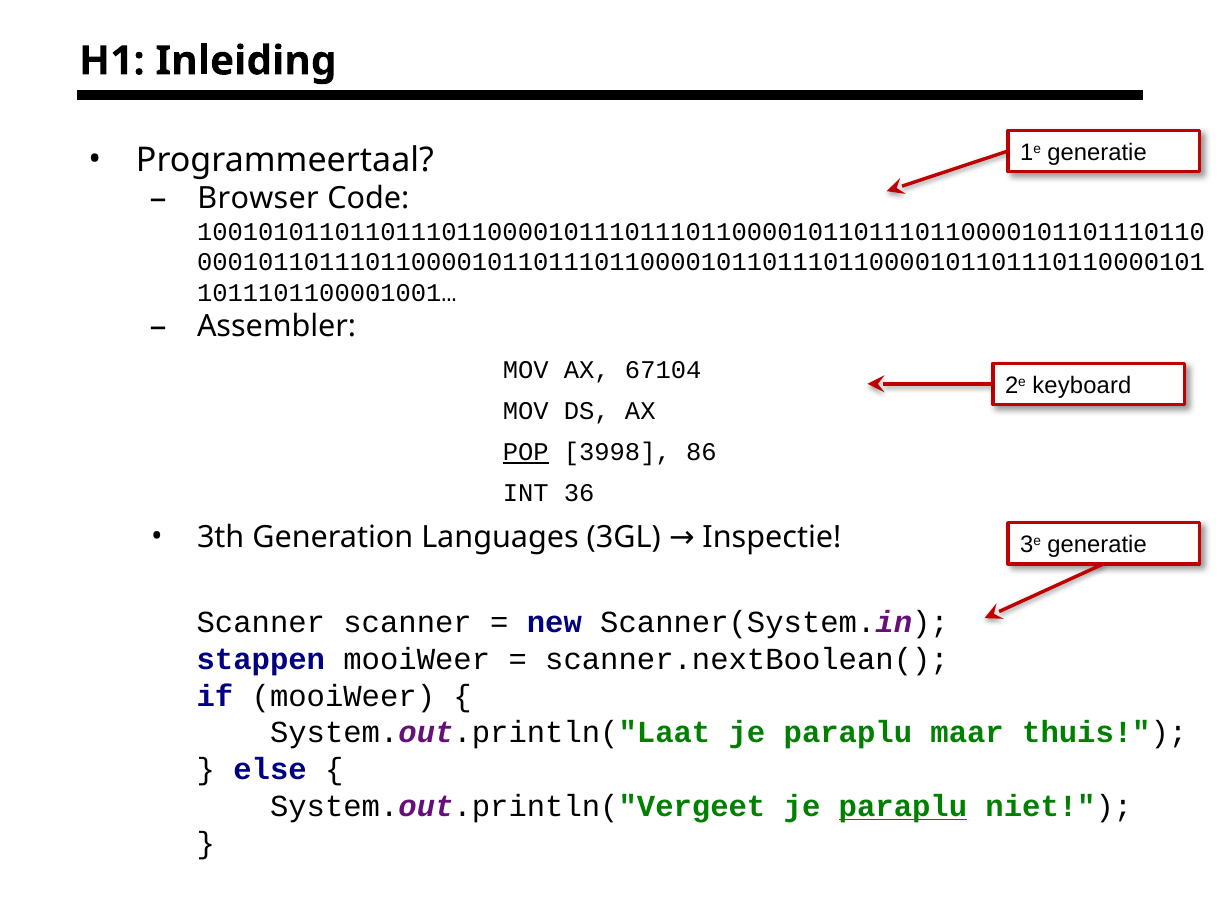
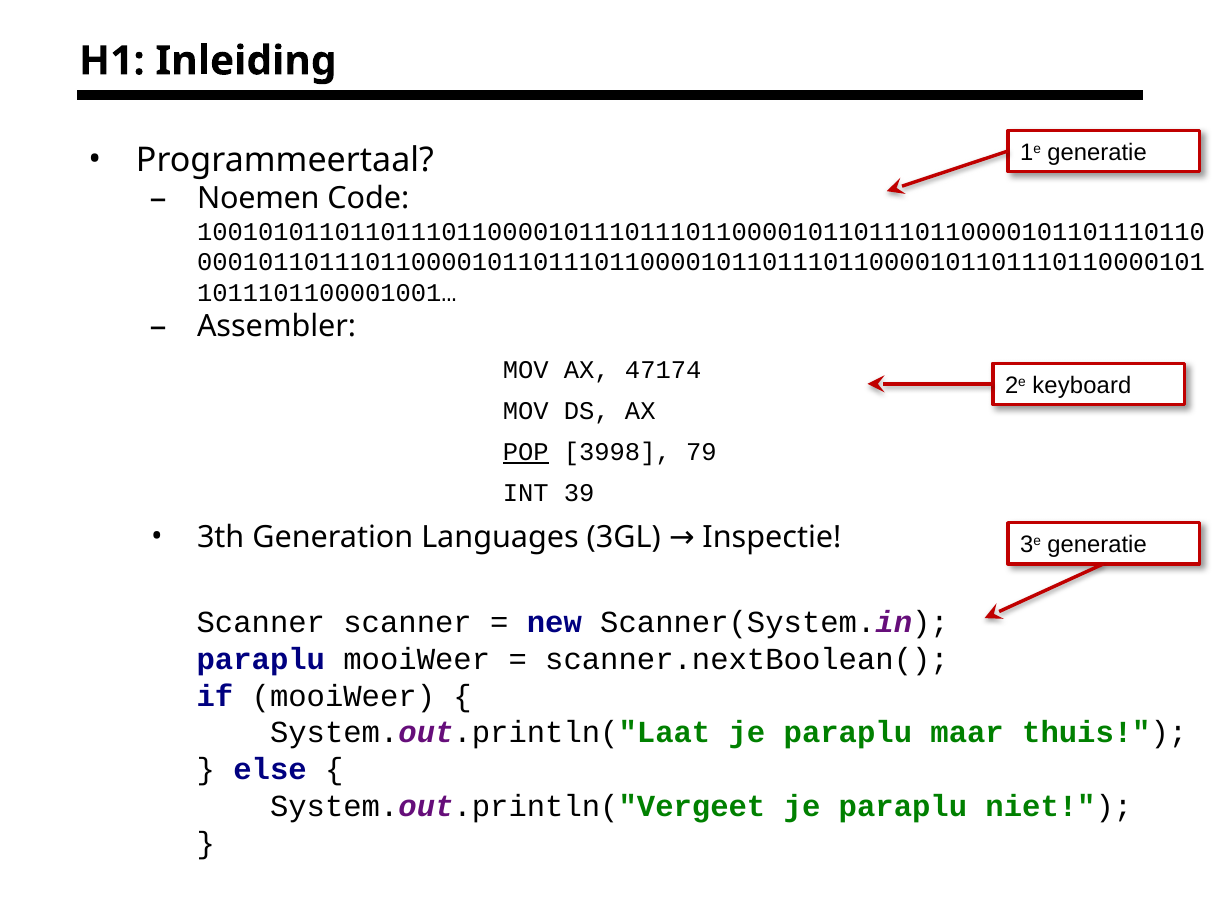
Browser: Browser -> Noemen
67104: 67104 -> 47174
86: 86 -> 79
36: 36 -> 39
stappen at (261, 659): stappen -> paraplu
paraplu at (903, 806) underline: present -> none
